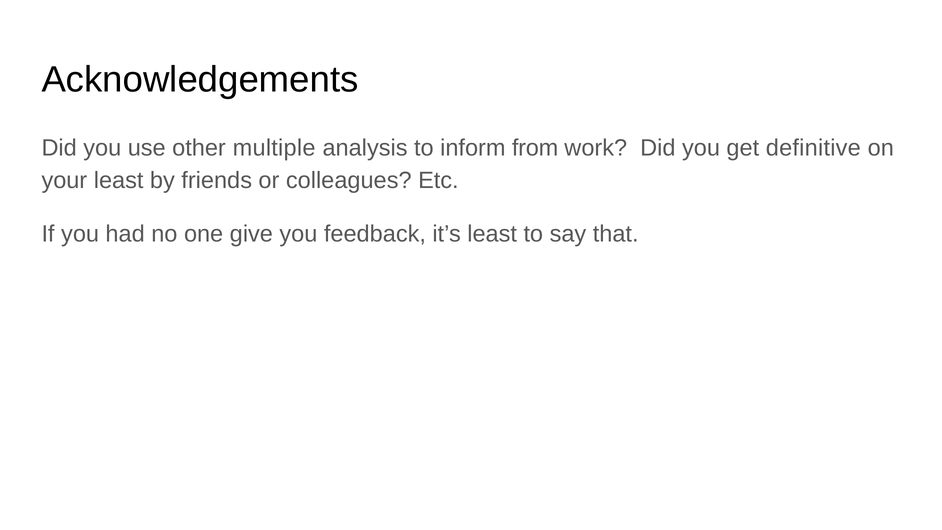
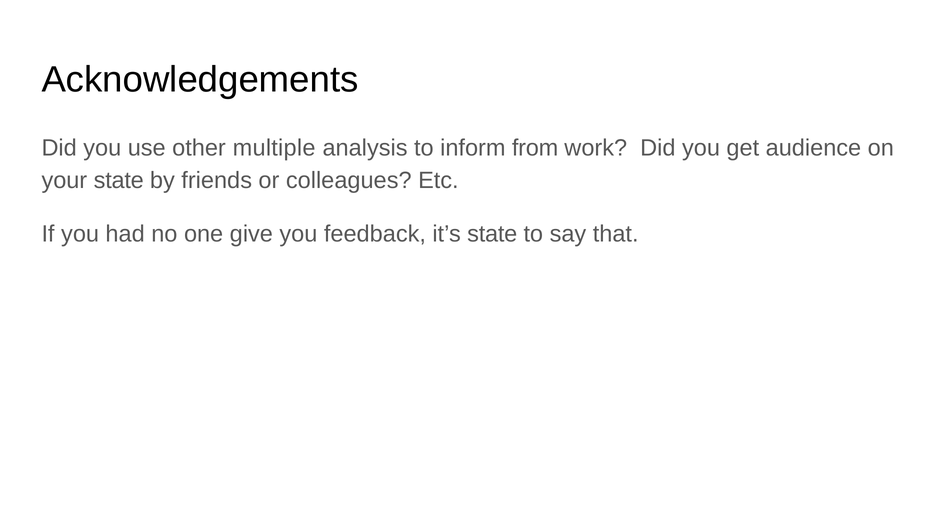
definitive: definitive -> audience
your least: least -> state
it’s least: least -> state
